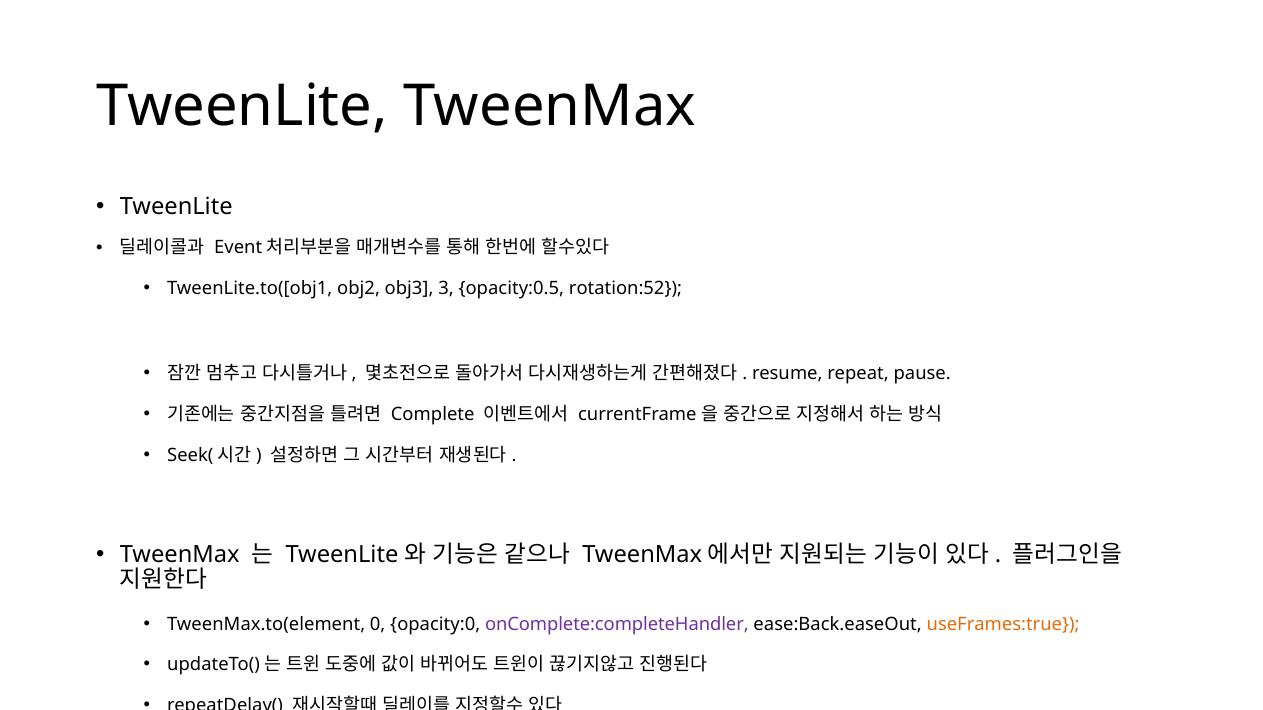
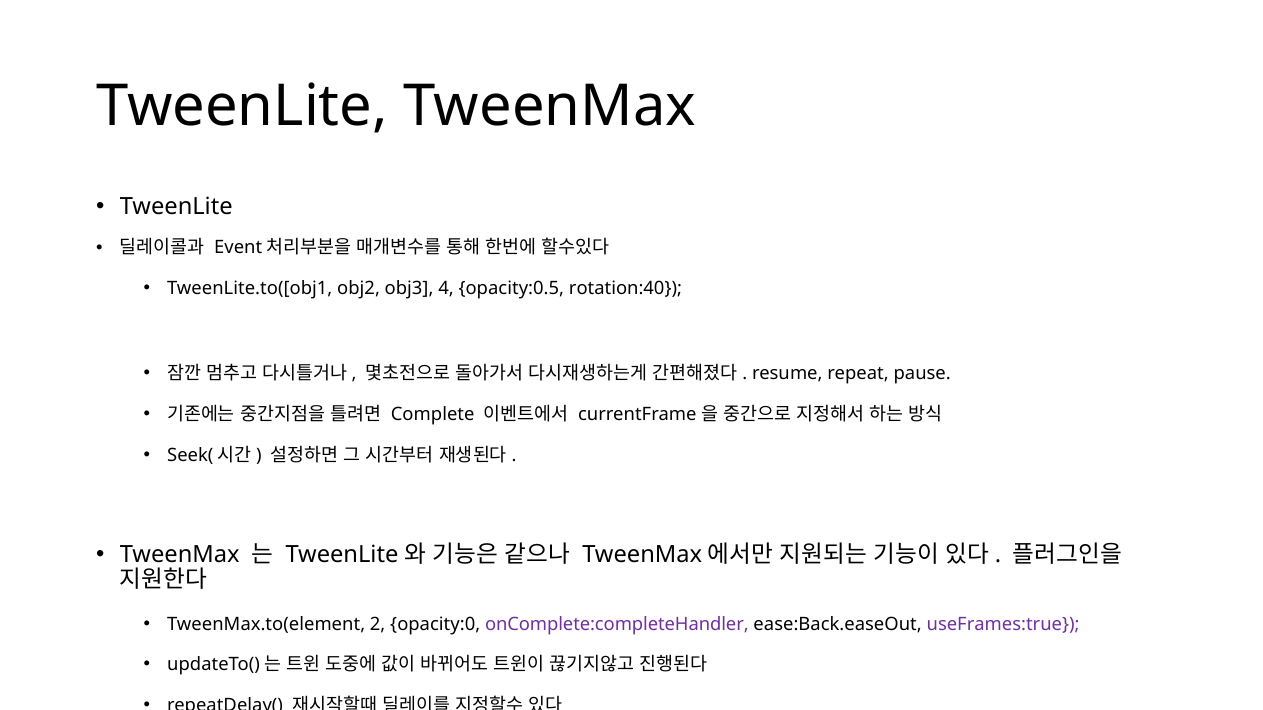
3: 3 -> 4
rotation:52: rotation:52 -> rotation:40
0: 0 -> 2
useFrames:true colour: orange -> purple
